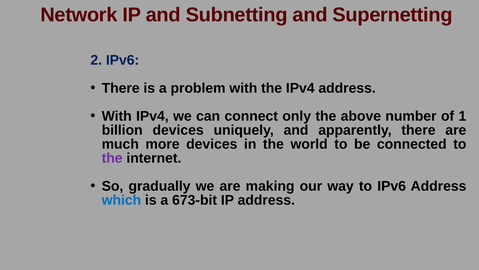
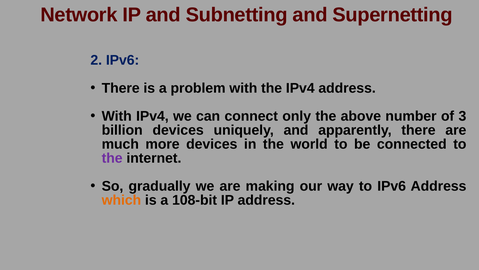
1: 1 -> 3
which colour: blue -> orange
673-bit: 673-bit -> 108-bit
